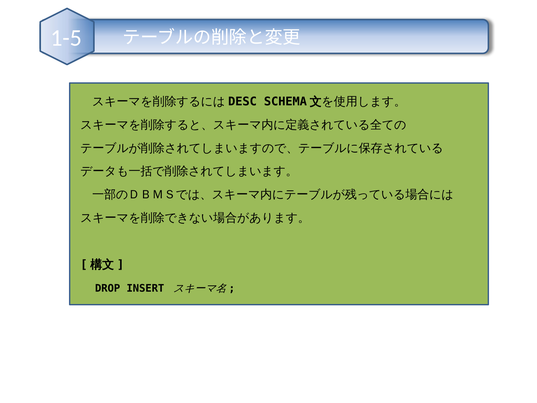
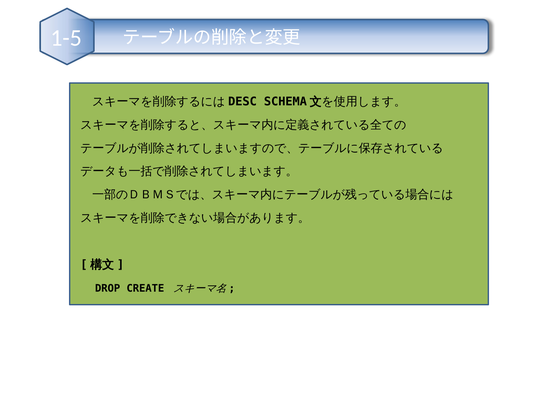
INSERT: INSERT -> CREATE
